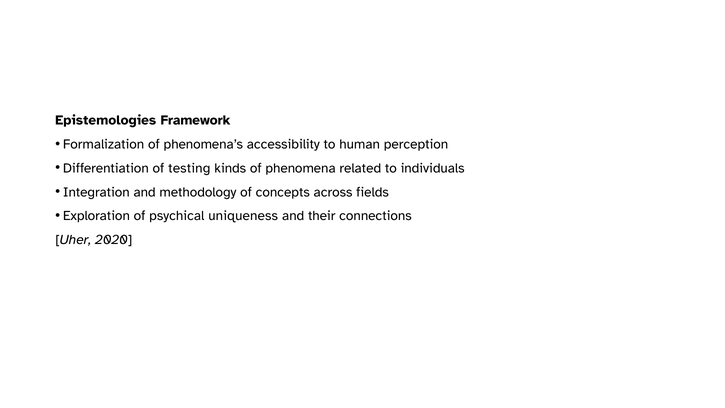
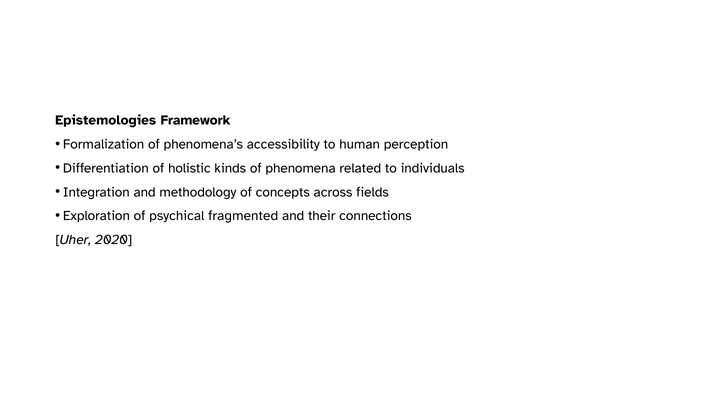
testing: testing -> holistic
uniqueness: uniqueness -> fragmented
